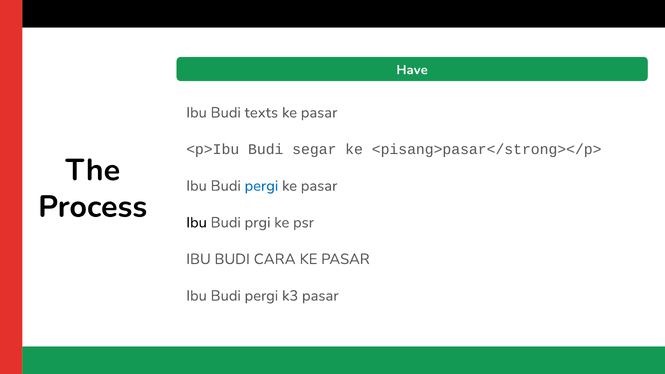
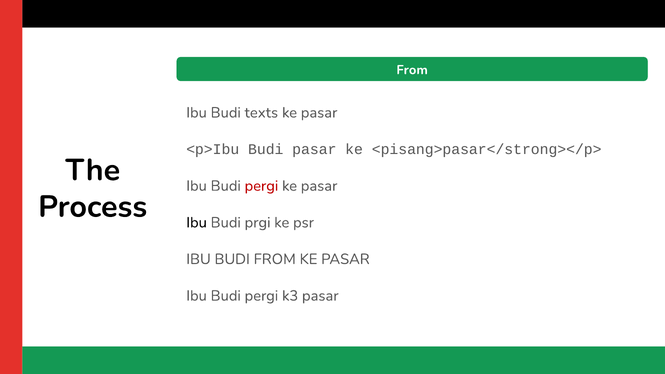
Have at (412, 70): Have -> From
Budi segar: segar -> pasar
pergi at (261, 186) colour: blue -> red
BUDI CARA: CARA -> FROM
